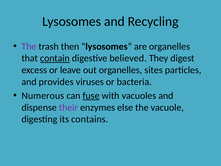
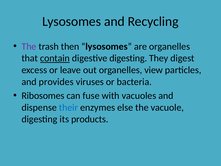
digestive believed: believed -> digesting
sites: sites -> view
Numerous: Numerous -> Ribosomes
fuse underline: present -> none
their colour: purple -> blue
contains: contains -> products
